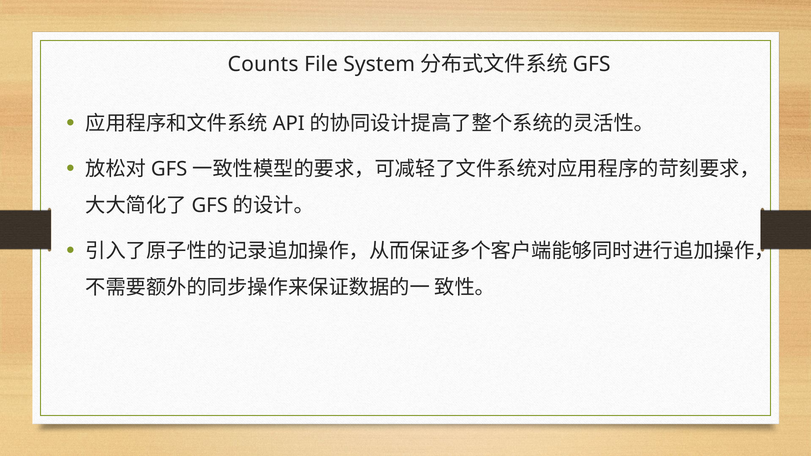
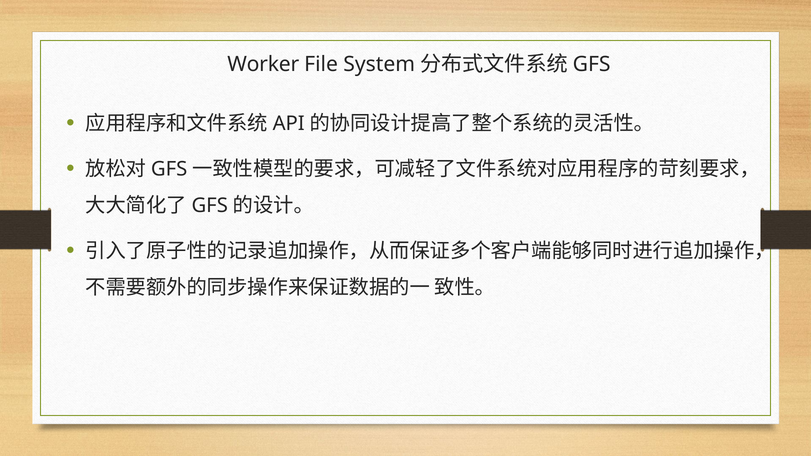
Counts: Counts -> Worker
